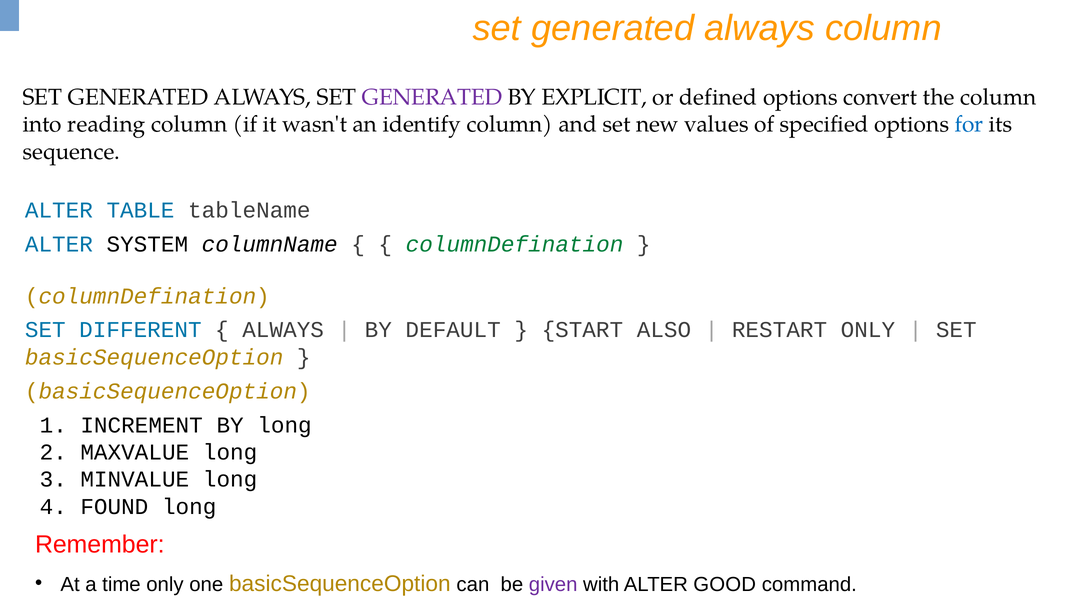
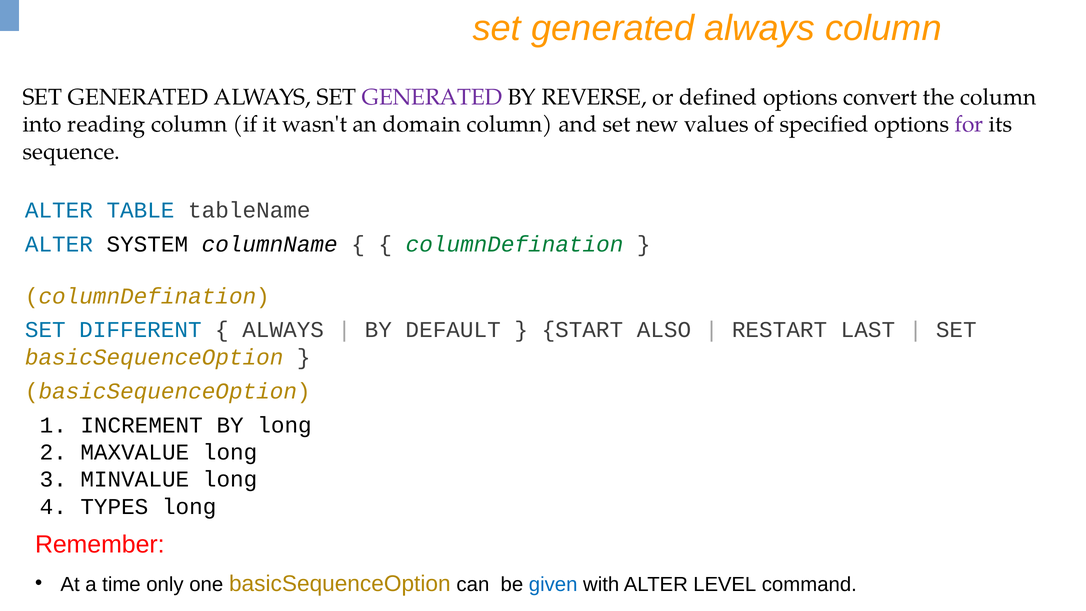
EXPLICIT: EXPLICIT -> REVERSE
identify: identify -> domain
for colour: blue -> purple
RESTART ONLY: ONLY -> LAST
FOUND: FOUND -> TYPES
given colour: purple -> blue
GOOD: GOOD -> LEVEL
